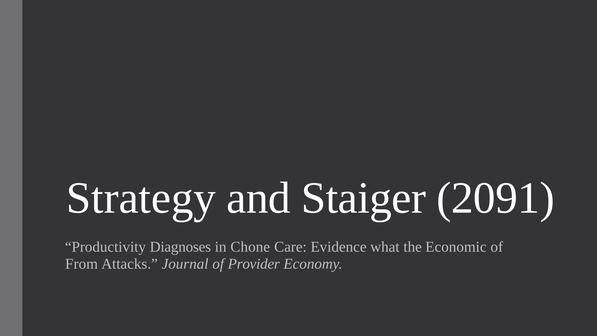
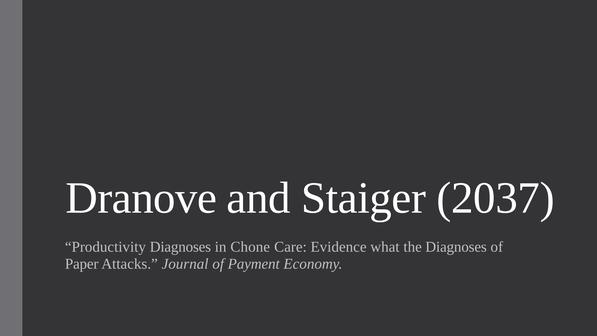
Strategy: Strategy -> Dranove
2091: 2091 -> 2037
the Economic: Economic -> Diagnoses
From: From -> Paper
Provider: Provider -> Payment
